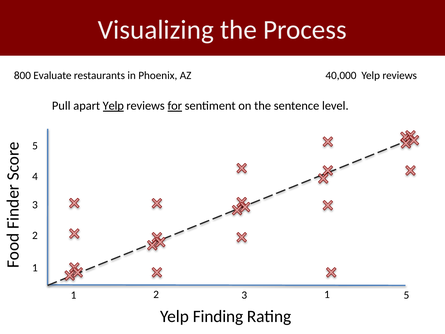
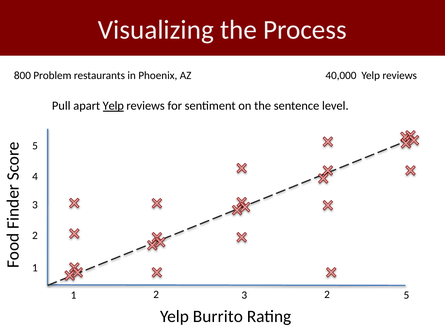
Evaluate: Evaluate -> Problem
for underline: present -> none
3 1: 1 -> 2
Finding: Finding -> Burrito
